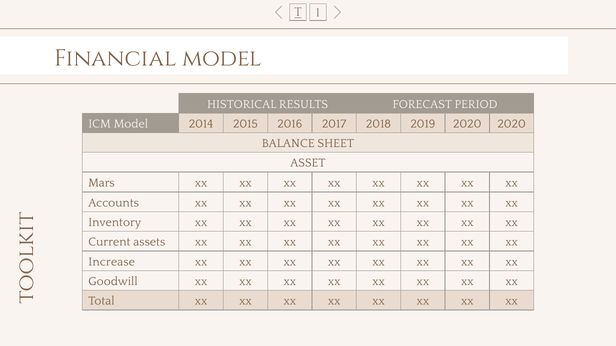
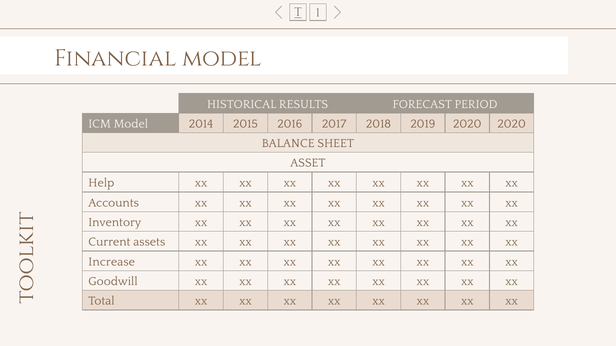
Mars: Mars -> Help
